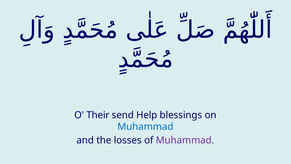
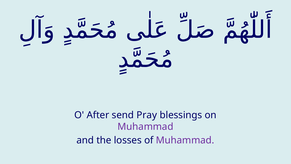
Their: Their -> After
Help: Help -> Pray
Muhammad at (145, 127) colour: blue -> purple
